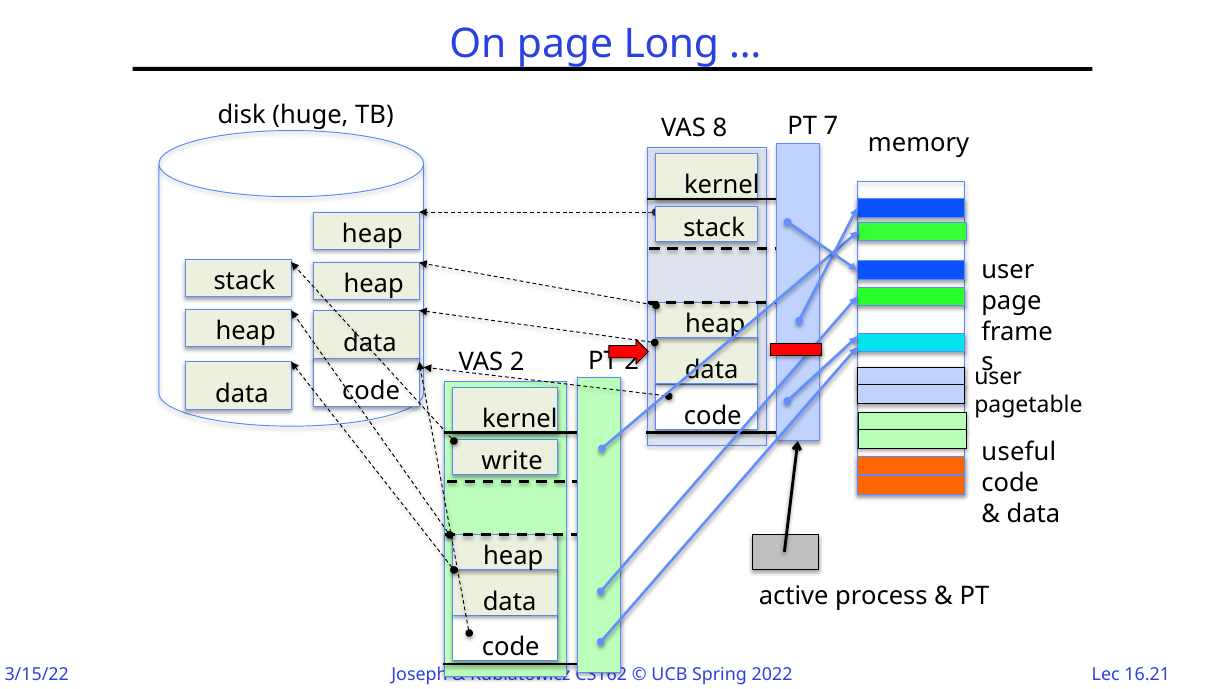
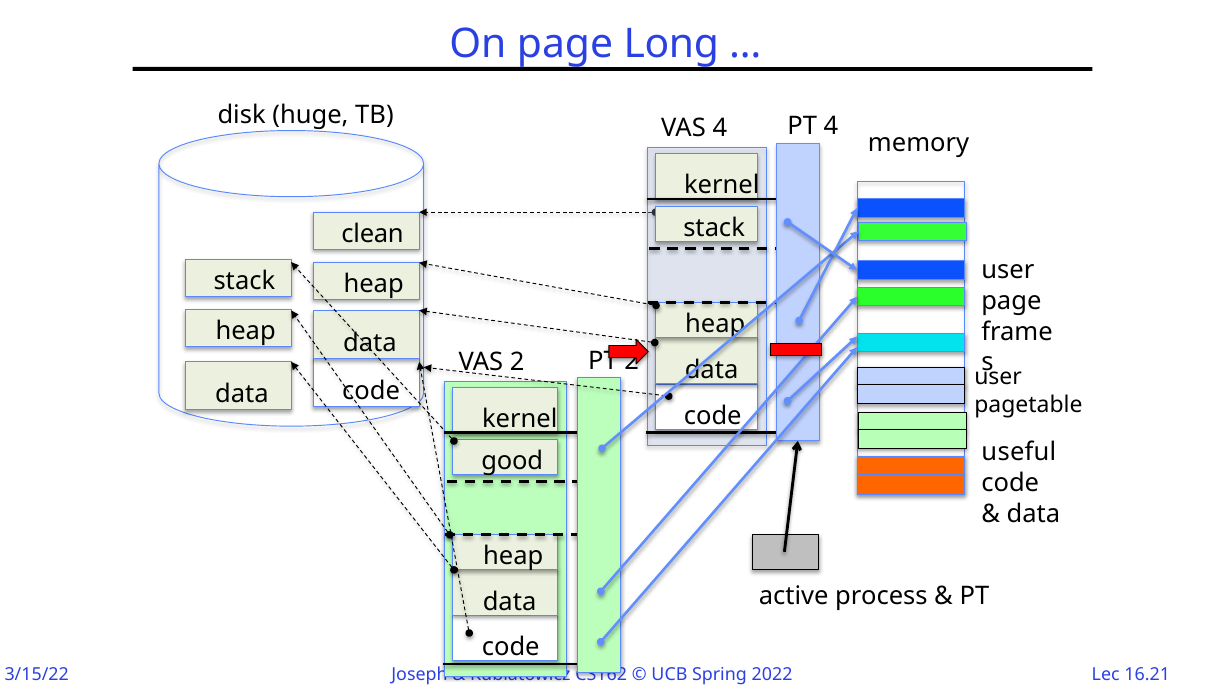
VAS 8: 8 -> 4
PT 7: 7 -> 4
heap at (372, 234): heap -> clean
write: write -> good
